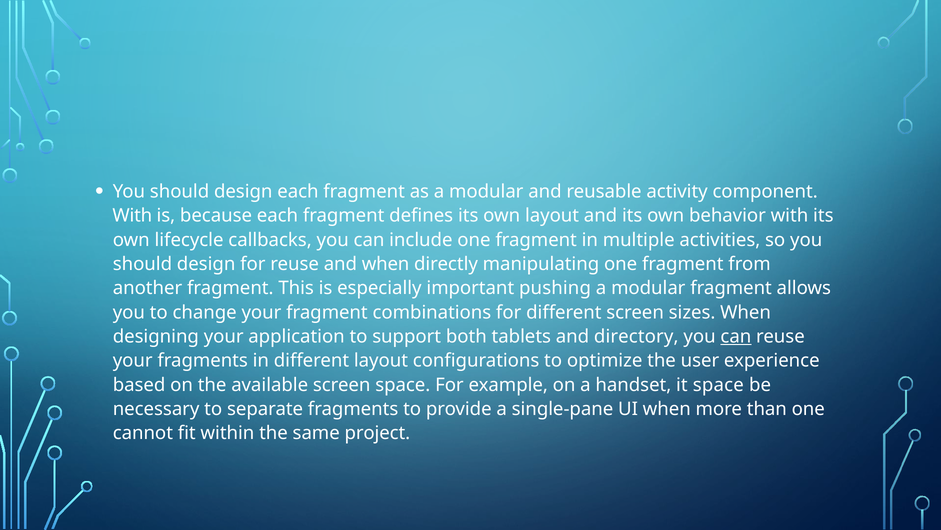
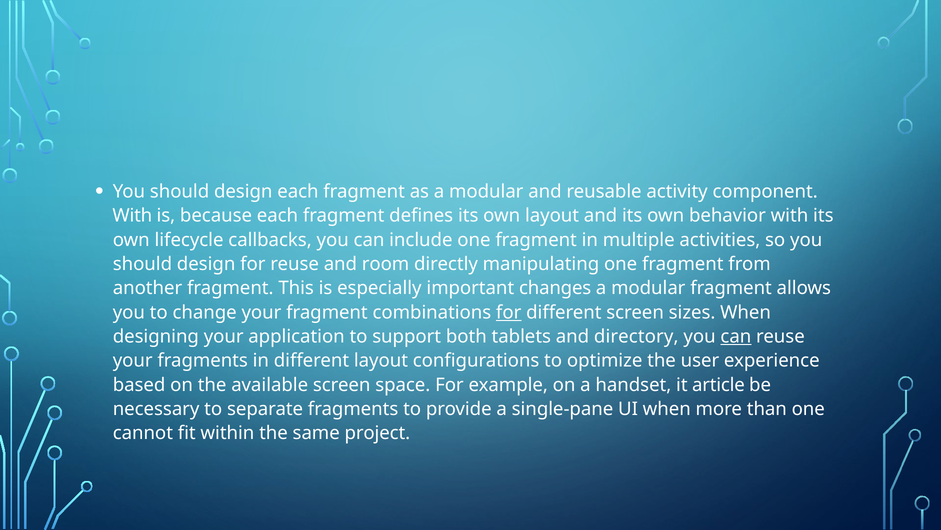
and when: when -> room
pushing: pushing -> changes
for at (509, 312) underline: none -> present
it space: space -> article
